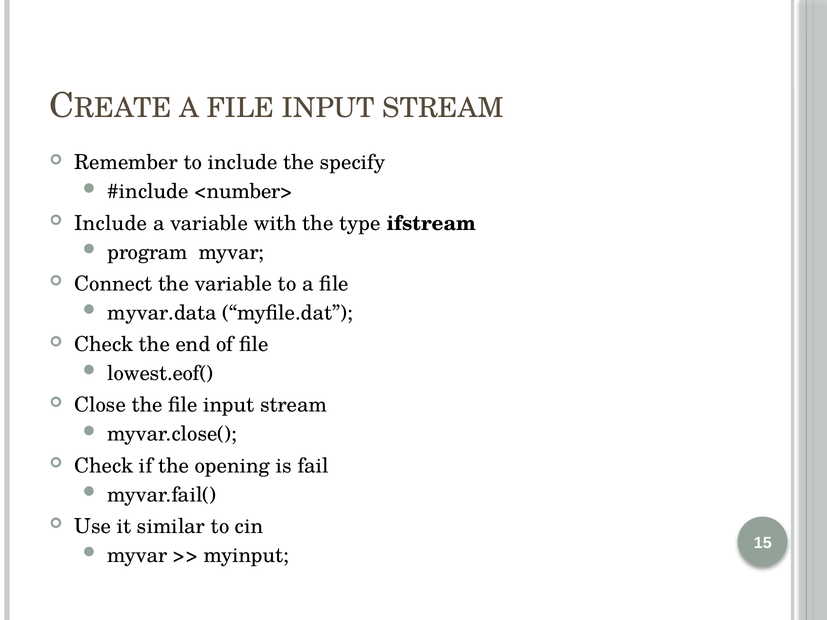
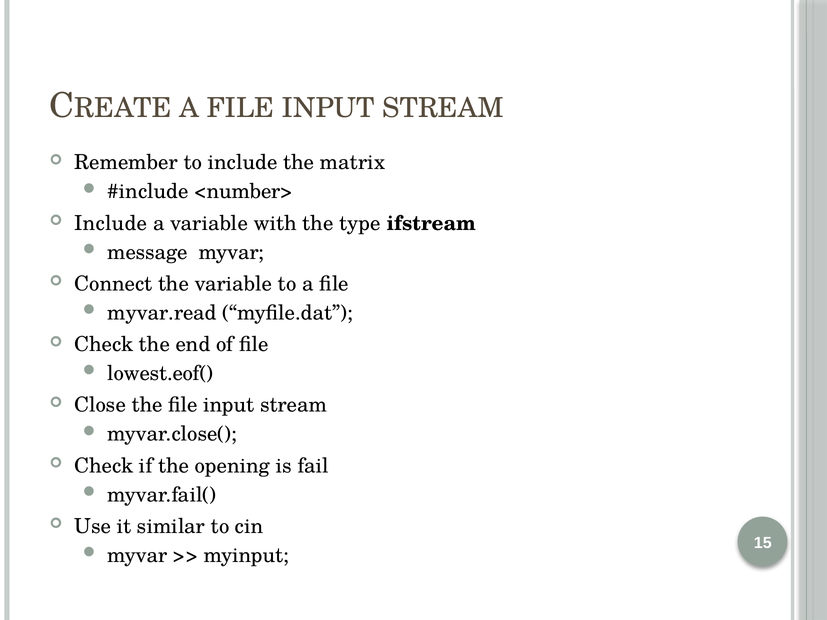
specify: specify -> matrix
program: program -> message
myvar.data: myvar.data -> myvar.read
